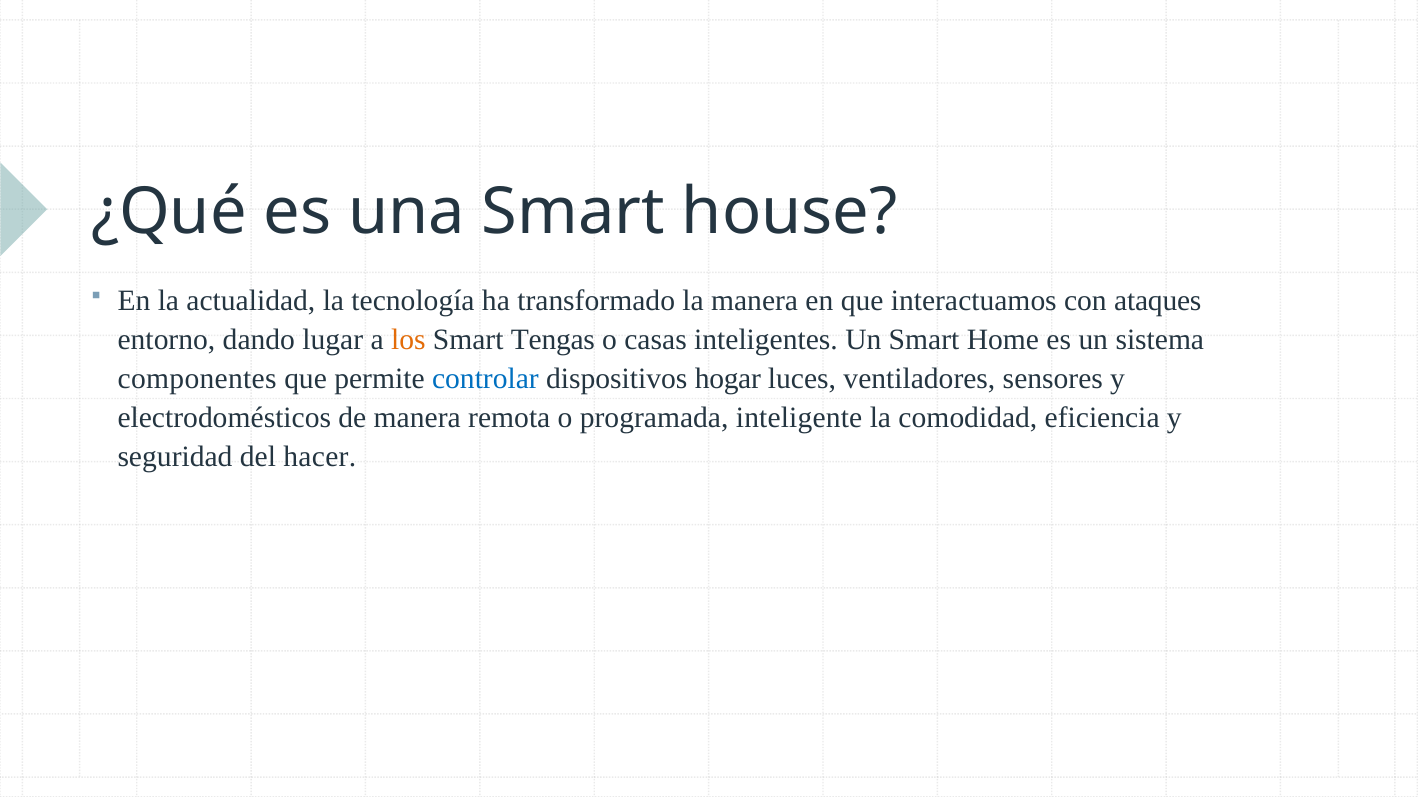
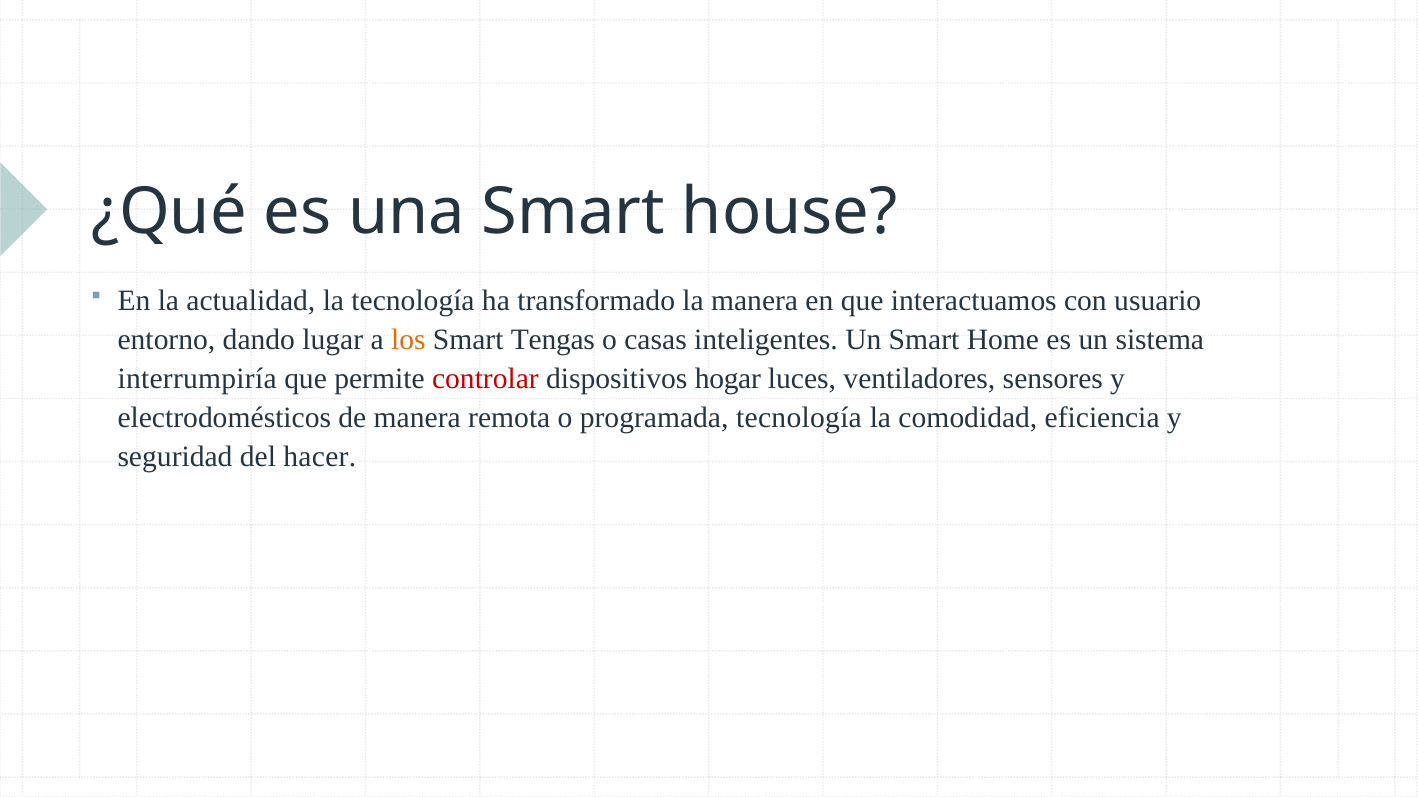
ataques: ataques -> usuario
componentes: componentes -> interrumpiría
controlar colour: blue -> red
programada inteligente: inteligente -> tecnología
